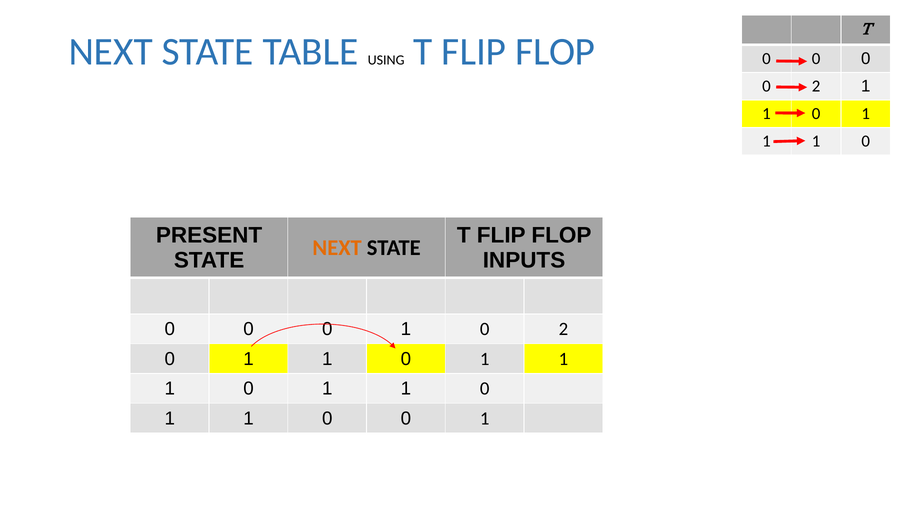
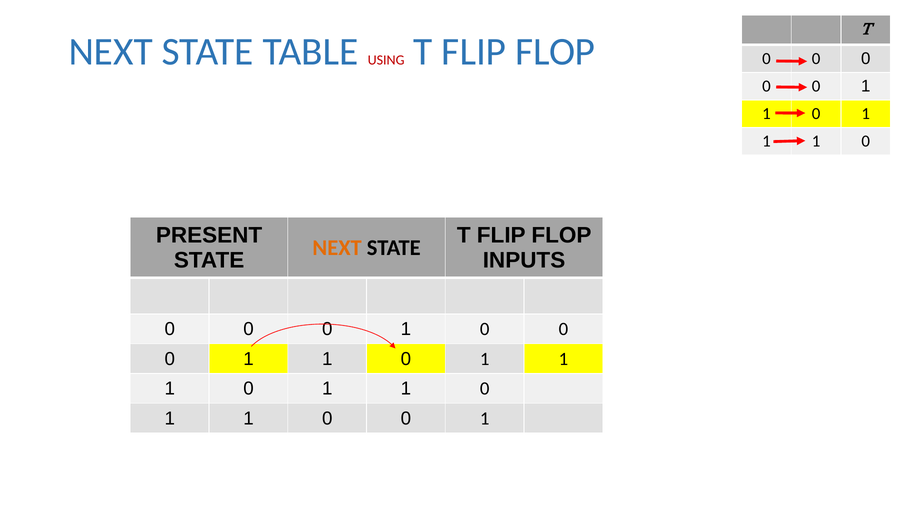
USING colour: black -> red
2 at (816, 86): 2 -> 0
0 1 0 2: 2 -> 0
